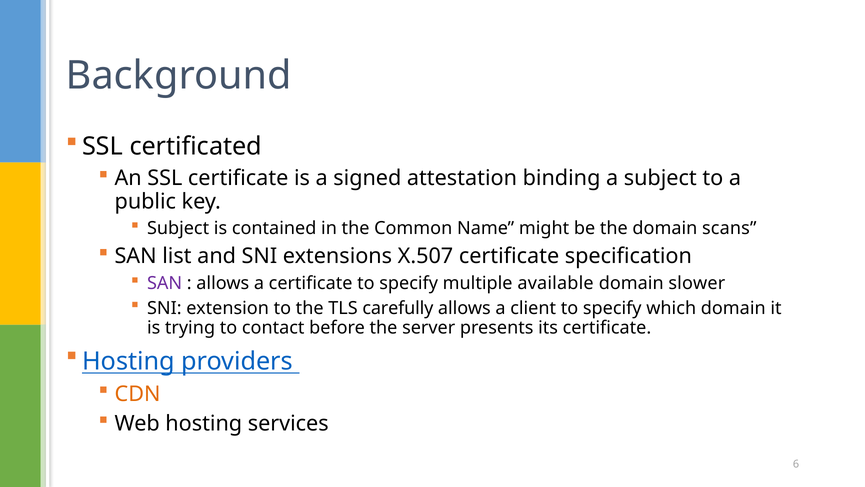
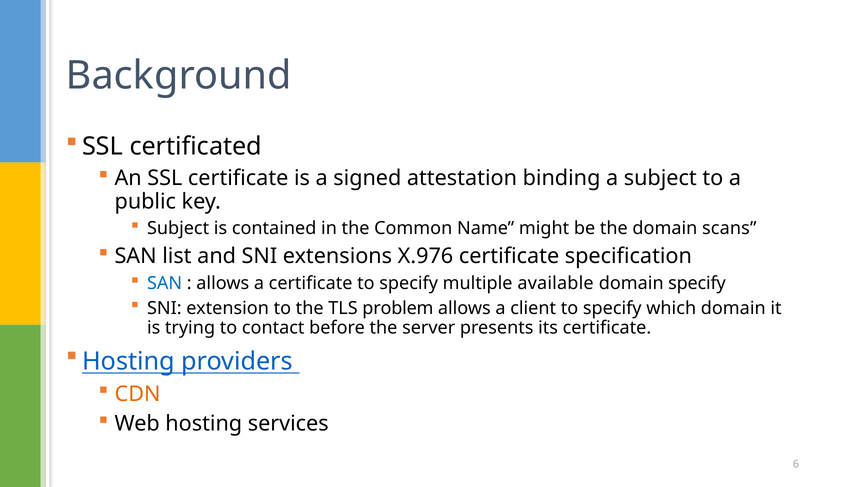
X.507: X.507 -> X.976
SAN at (165, 283) colour: purple -> blue
domain slower: slower -> specify
carefully: carefully -> problem
